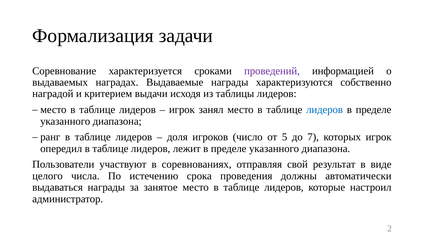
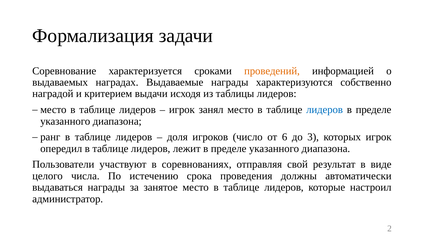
проведений colour: purple -> orange
5: 5 -> 6
7: 7 -> 3
